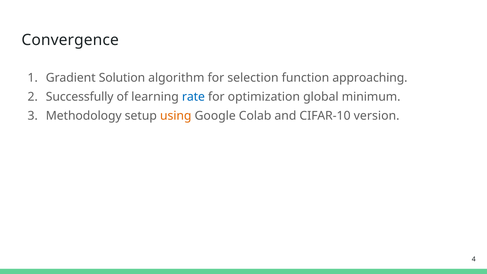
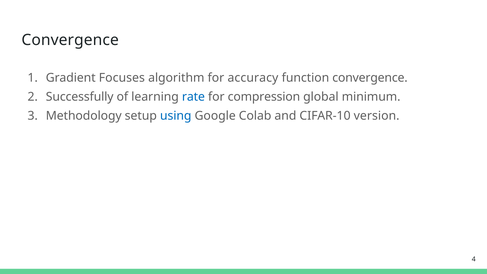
Solution: Solution -> Focuses
selection: selection -> accuracy
function approaching: approaching -> convergence
optimization: optimization -> compression
using colour: orange -> blue
